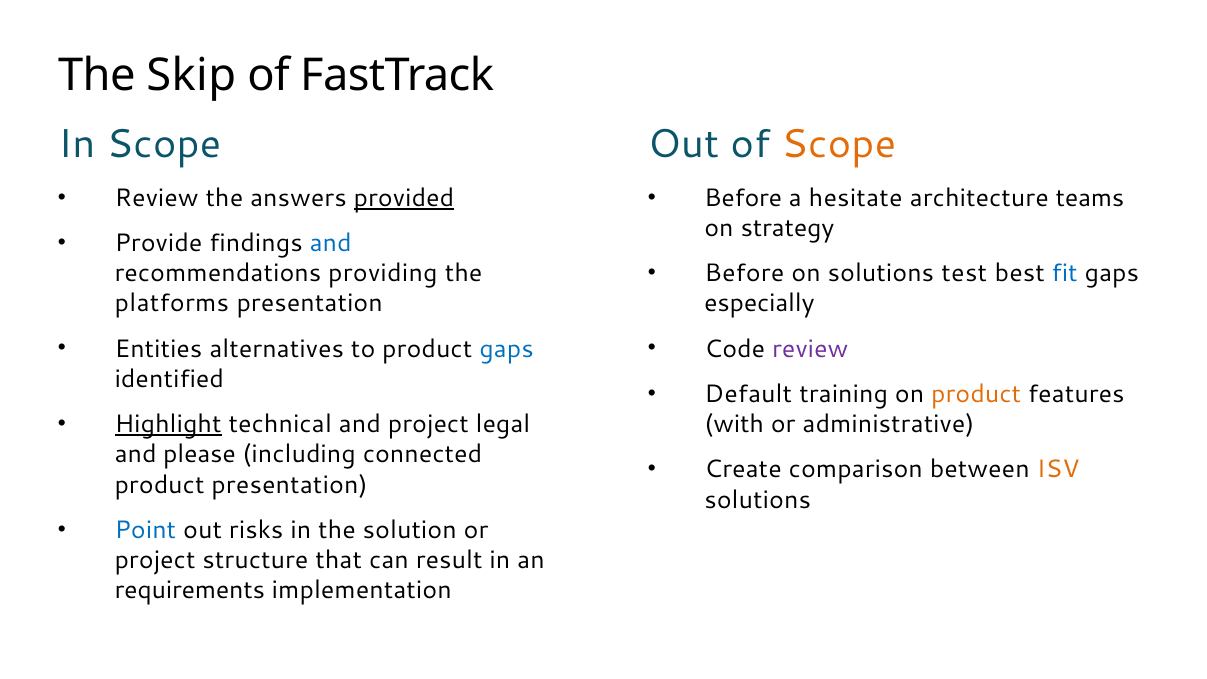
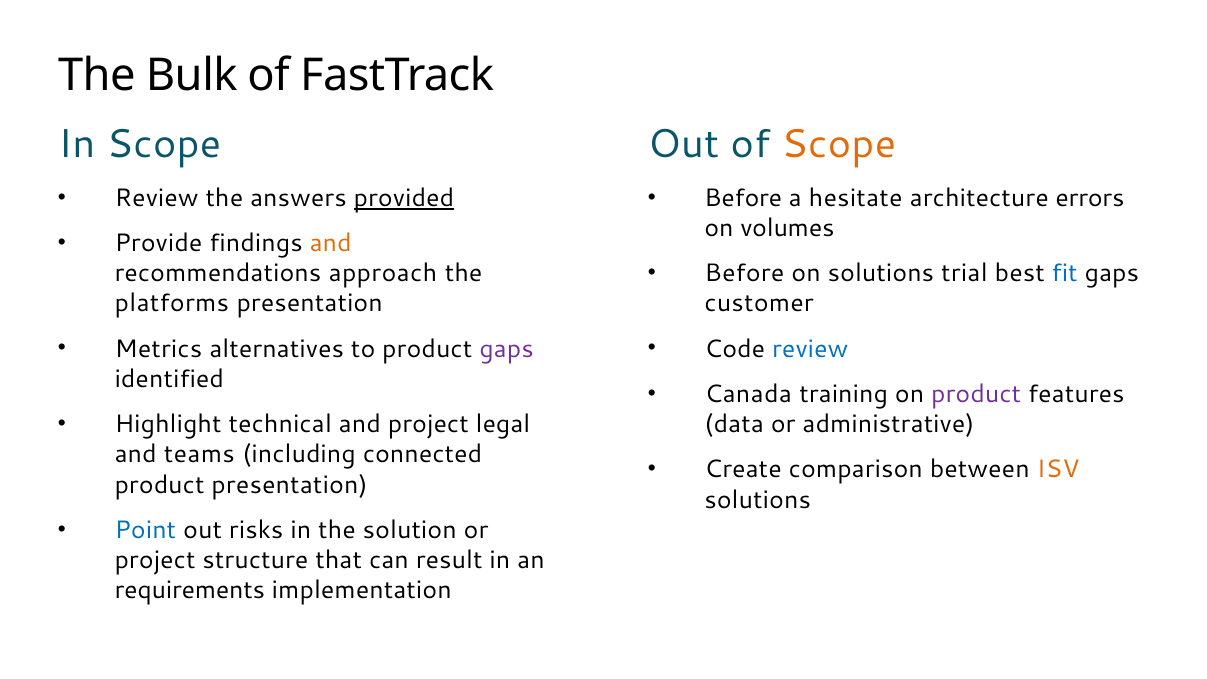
Skip: Skip -> Bulk
teams: teams -> errors
strategy: strategy -> volumes
and at (331, 243) colour: blue -> orange
test: test -> trial
providing: providing -> approach
especially: especially -> customer
Entities: Entities -> Metrics
gaps at (507, 349) colour: blue -> purple
review at (810, 349) colour: purple -> blue
Default: Default -> Canada
product at (976, 394) colour: orange -> purple
Highlight underline: present -> none
with: with -> data
please: please -> teams
